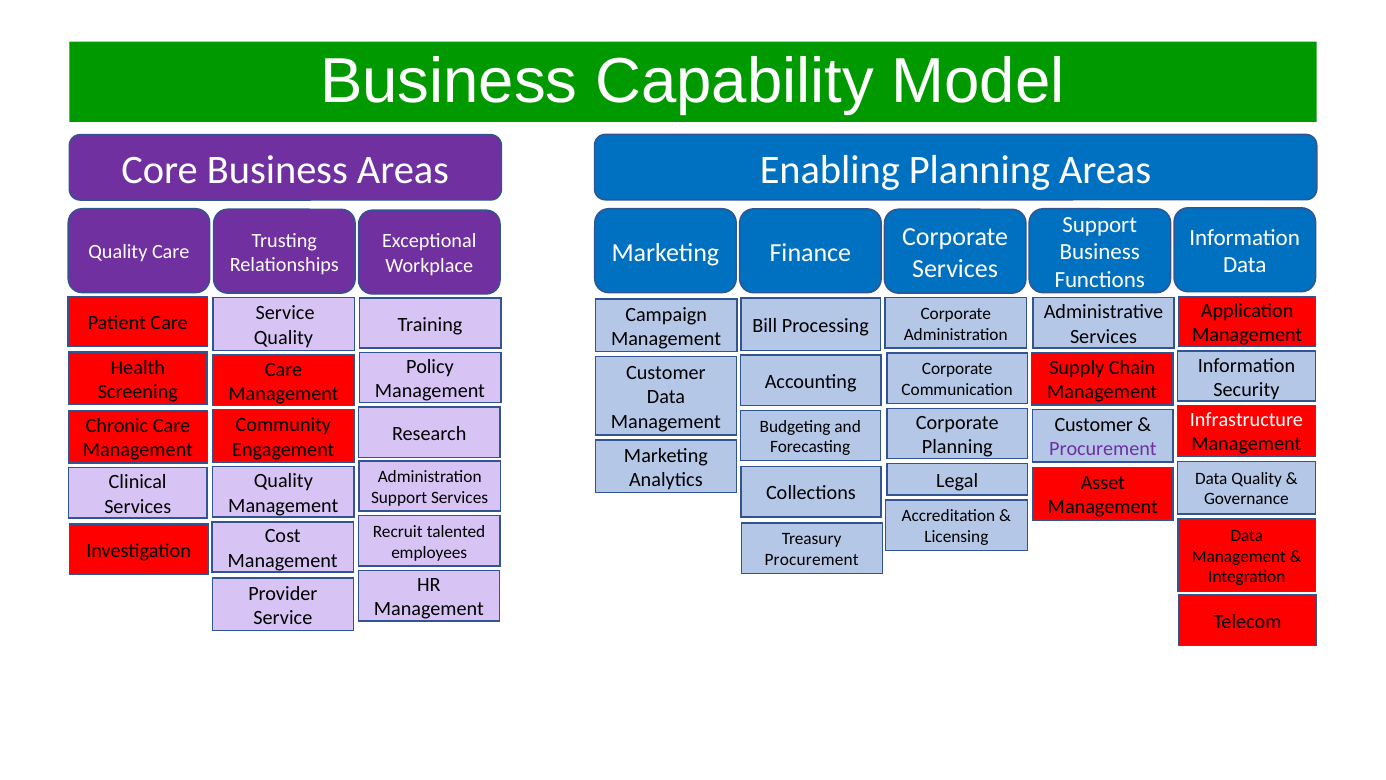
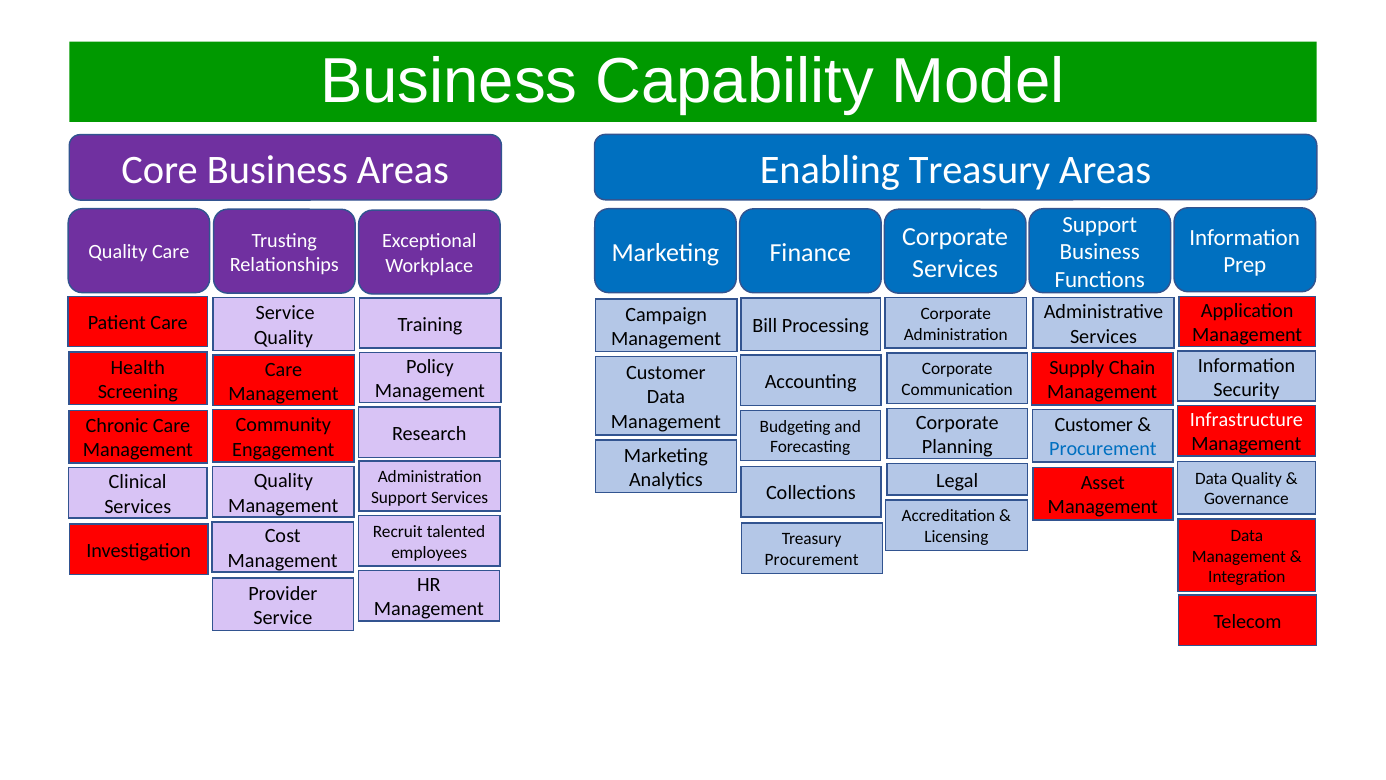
Enabling Planning: Planning -> Treasury
Data at (1245, 265): Data -> Prep
Procurement at (1103, 449) colour: purple -> blue
